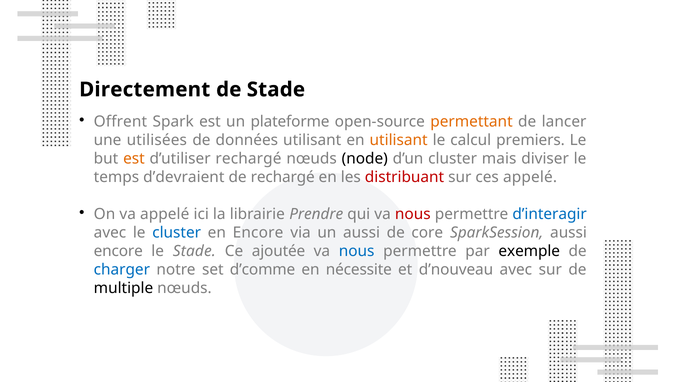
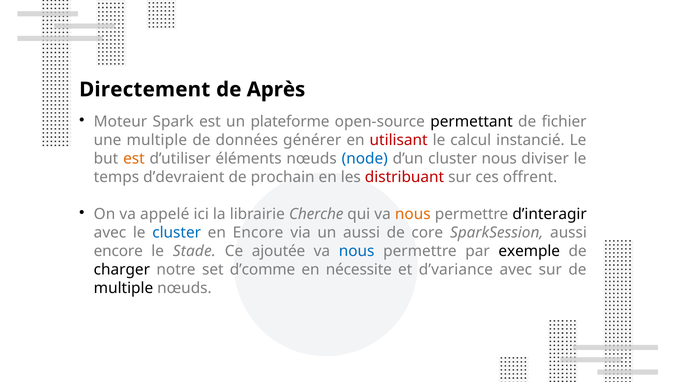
de Stade: Stade -> Après
Offrent: Offrent -> Moteur
permettant colour: orange -> black
lancer: lancer -> fichier
une utilisées: utilisées -> multiple
données utilisant: utilisant -> générer
utilisant at (399, 140) colour: orange -> red
premiers: premiers -> instancié
d’utiliser rechargé: rechargé -> éléments
node colour: black -> blue
cluster mais: mais -> nous
de rechargé: rechargé -> prochain
ces appelé: appelé -> offrent
Prendre: Prendre -> Cherche
nous at (413, 214) colour: red -> orange
d’interagir colour: blue -> black
charger colour: blue -> black
d’nouveau: d’nouveau -> d’variance
